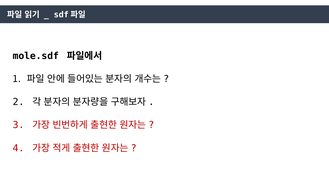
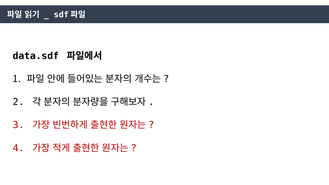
mole.sdf: mole.sdf -> data.sdf
